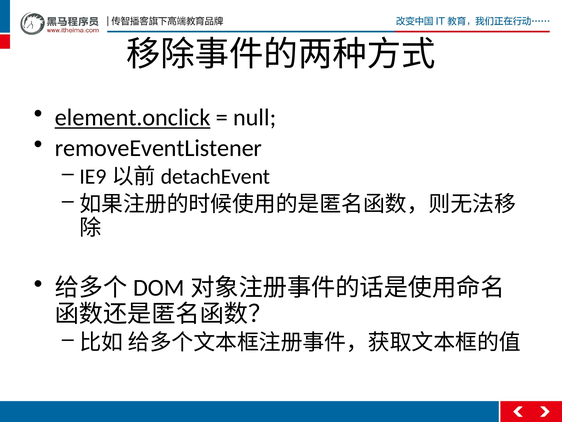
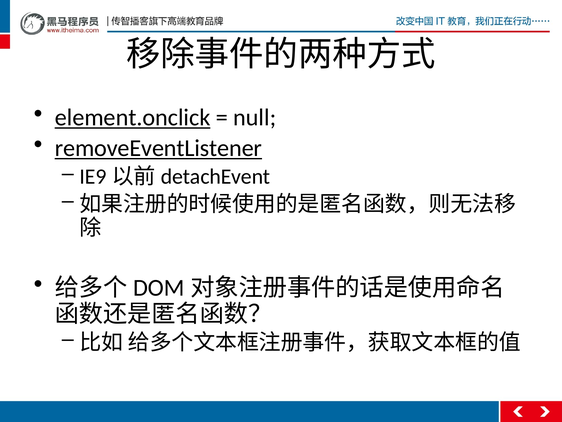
removeEventListener underline: none -> present
